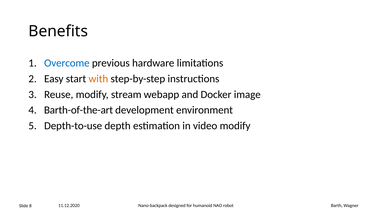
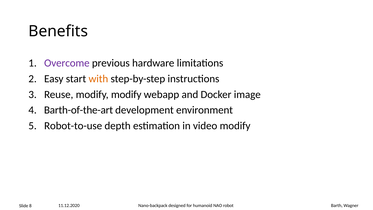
Overcome colour: blue -> purple
modify stream: stream -> modify
Depth-to-use: Depth-to-use -> Robot-to-use
